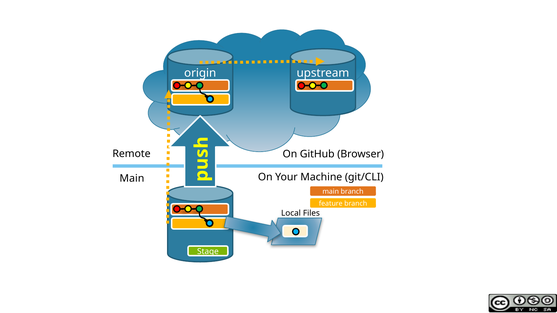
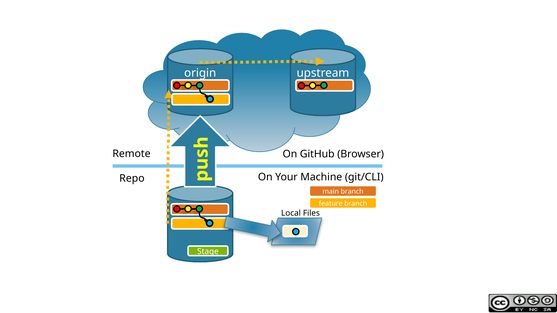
Main at (132, 179): Main -> Repo
